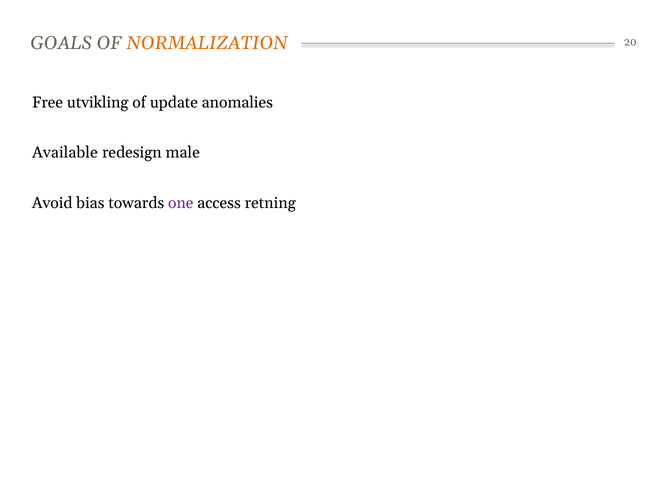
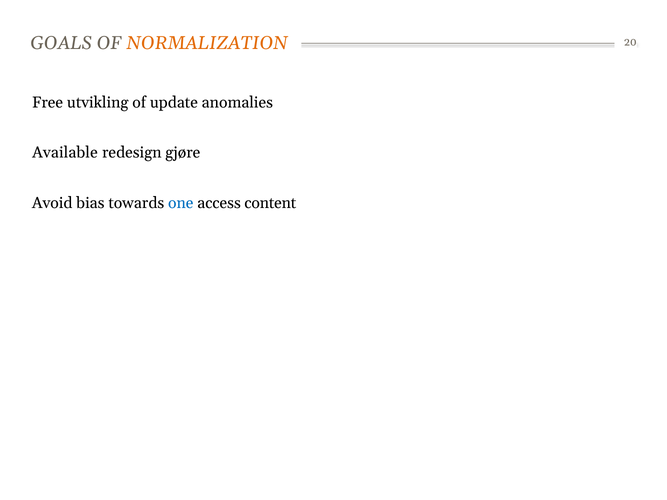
male: male -> gjøre
one colour: purple -> blue
retning: retning -> content
